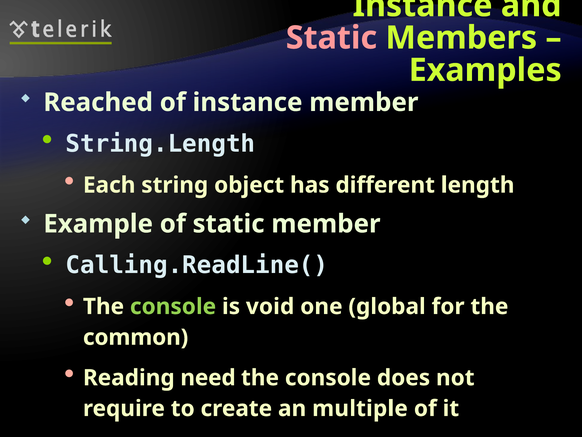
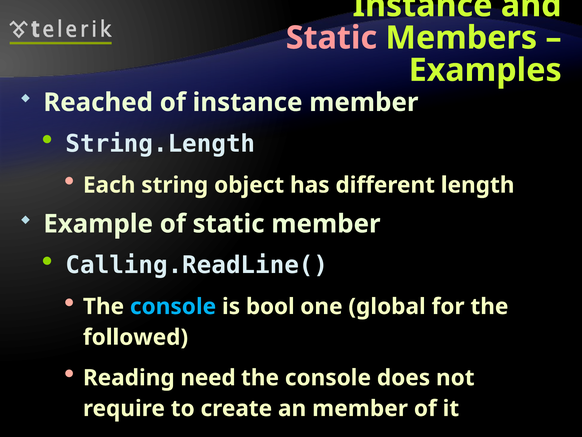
console at (173, 306) colour: light green -> light blue
void: void -> bool
common: common -> followed
an multiple: multiple -> member
